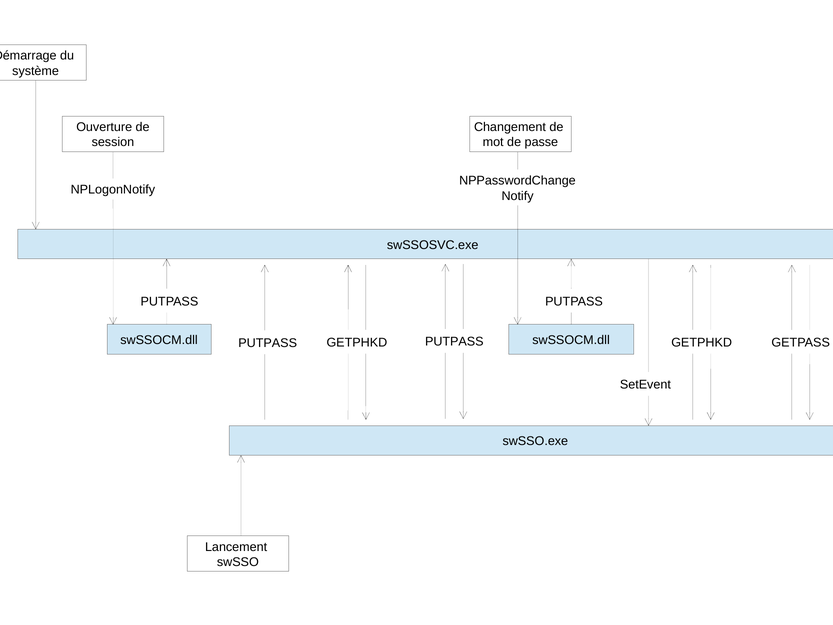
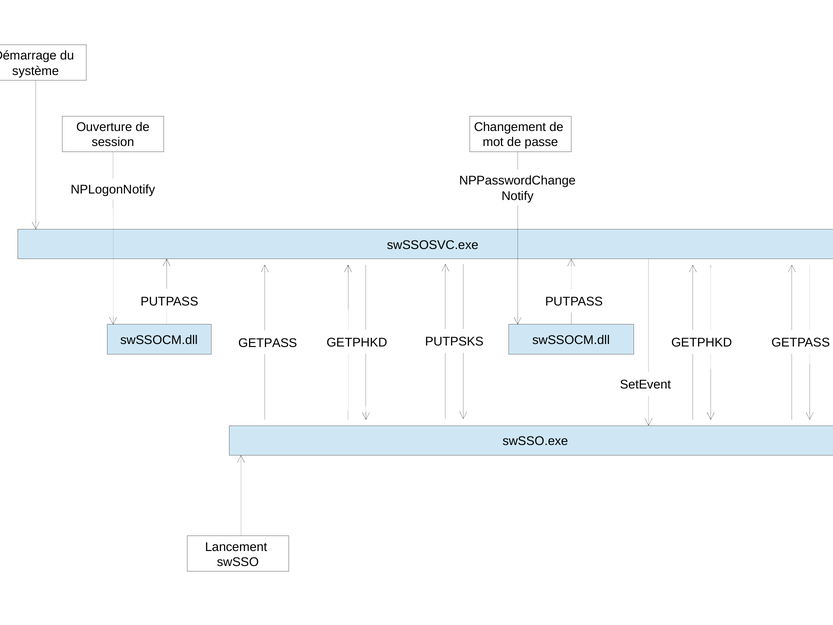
PUTPASS at (454, 342): PUTPASS -> PUTPSKS
PUTPASS at (268, 343): PUTPASS -> GETPASS
